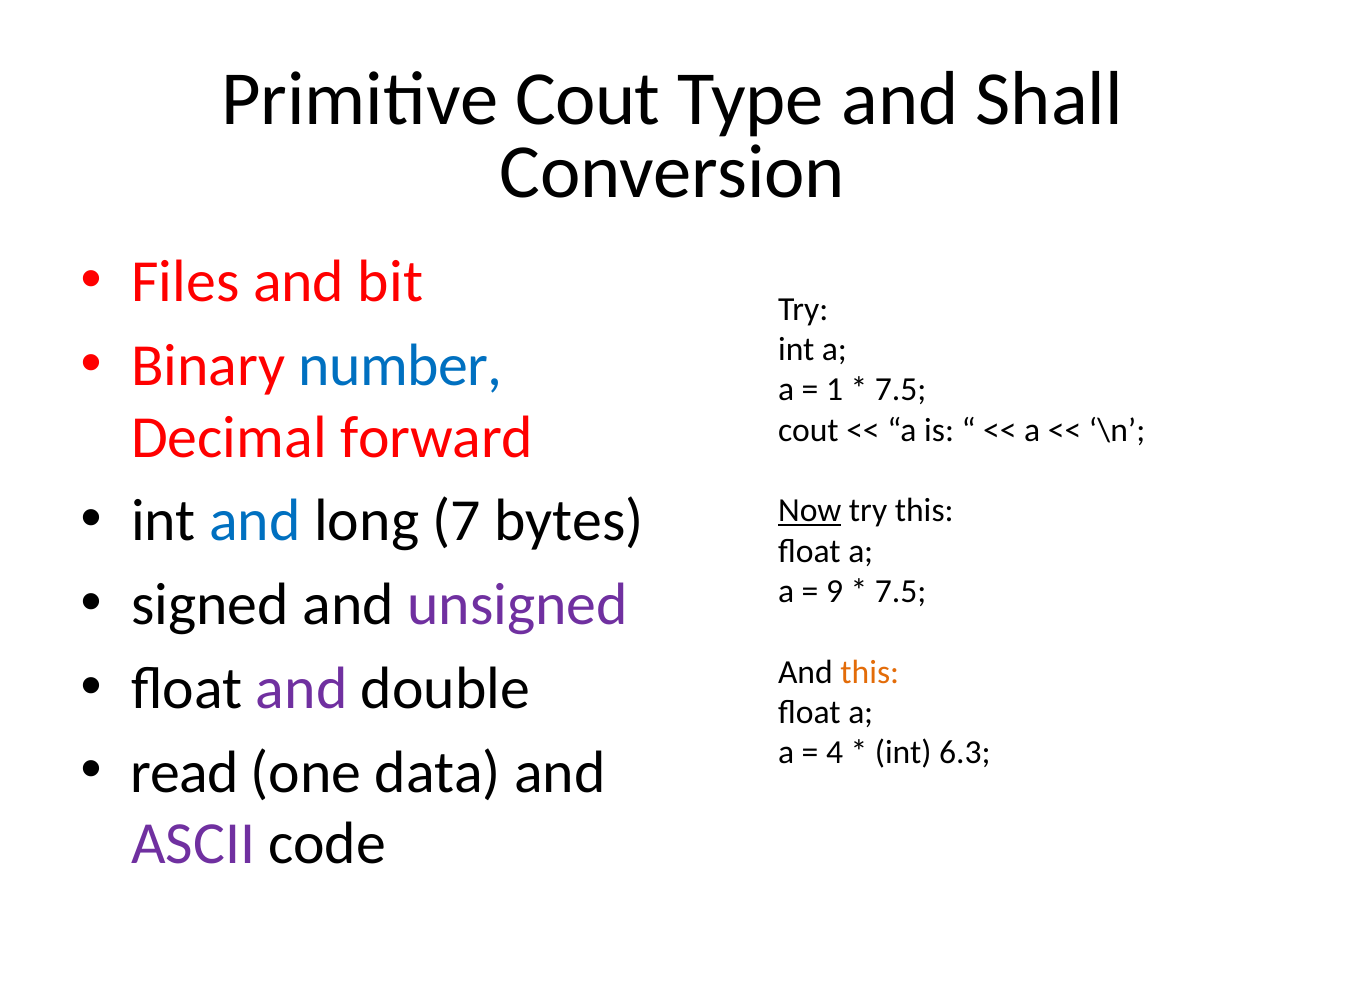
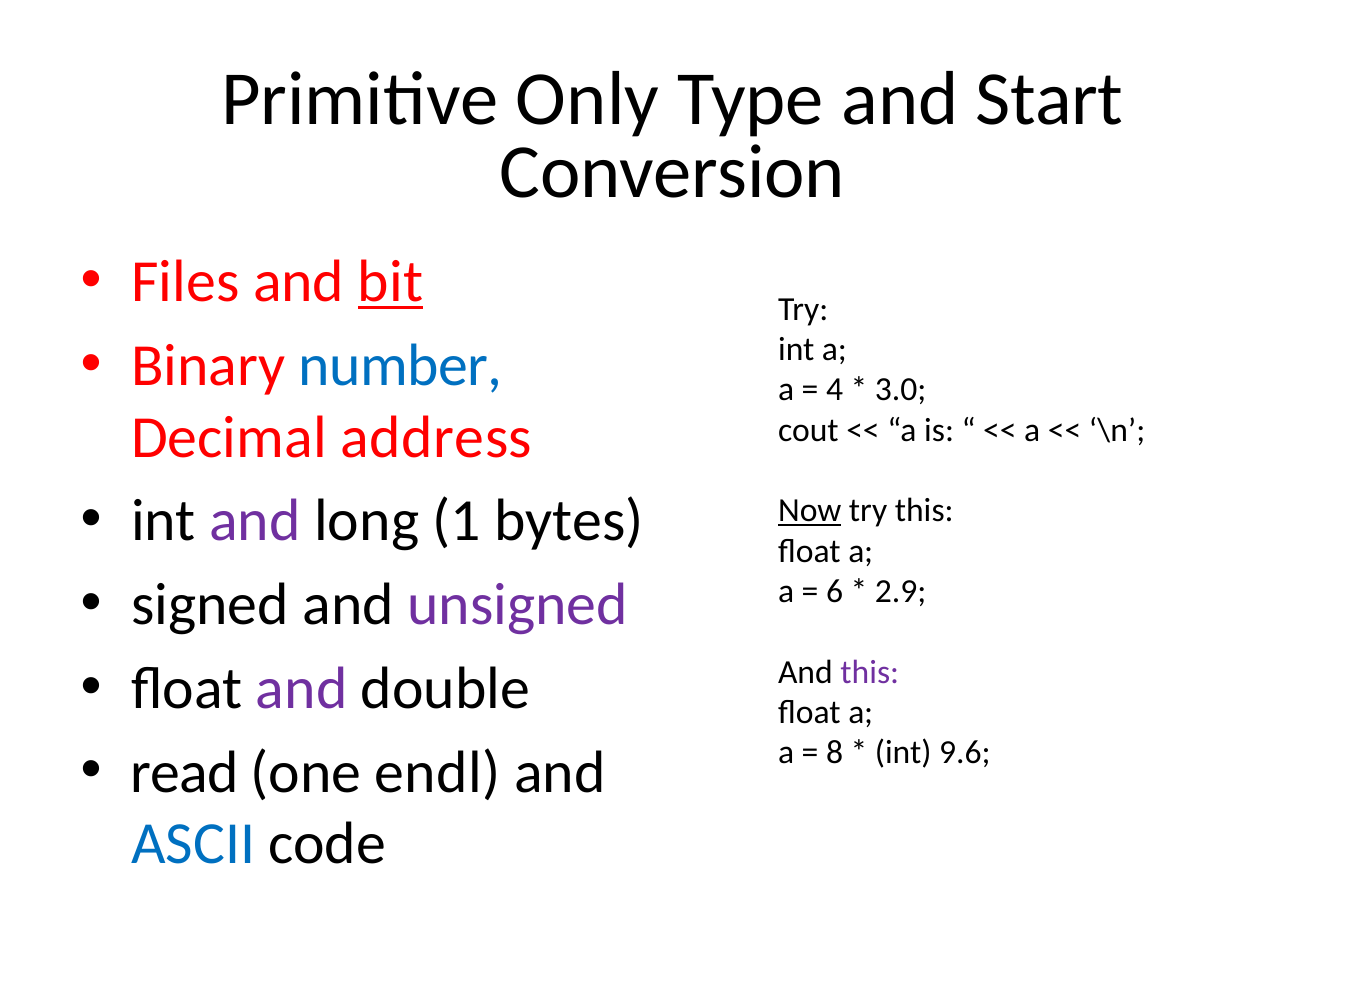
Primitive Cout: Cout -> Only
Shall: Shall -> Start
bit underline: none -> present
1: 1 -> 4
7.5 at (901, 390): 7.5 -> 3.0
forward: forward -> address
and at (255, 522) colour: blue -> purple
7: 7 -> 1
9: 9 -> 6
7.5 at (901, 592): 7.5 -> 2.9
this at (870, 672) colour: orange -> purple
4: 4 -> 8
6.3: 6.3 -> 9.6
data: data -> endl
ASCII colour: purple -> blue
